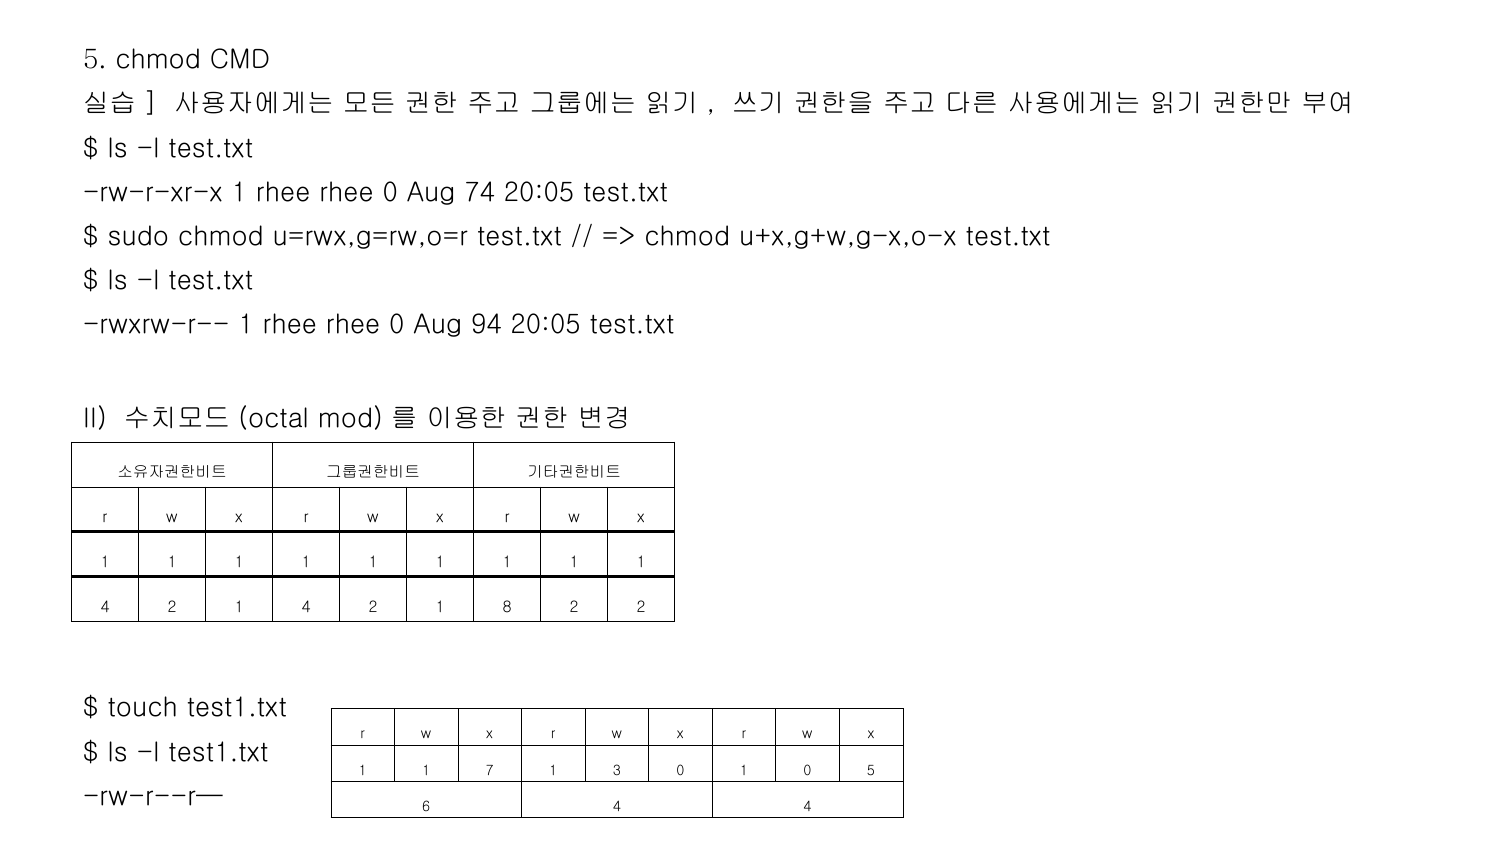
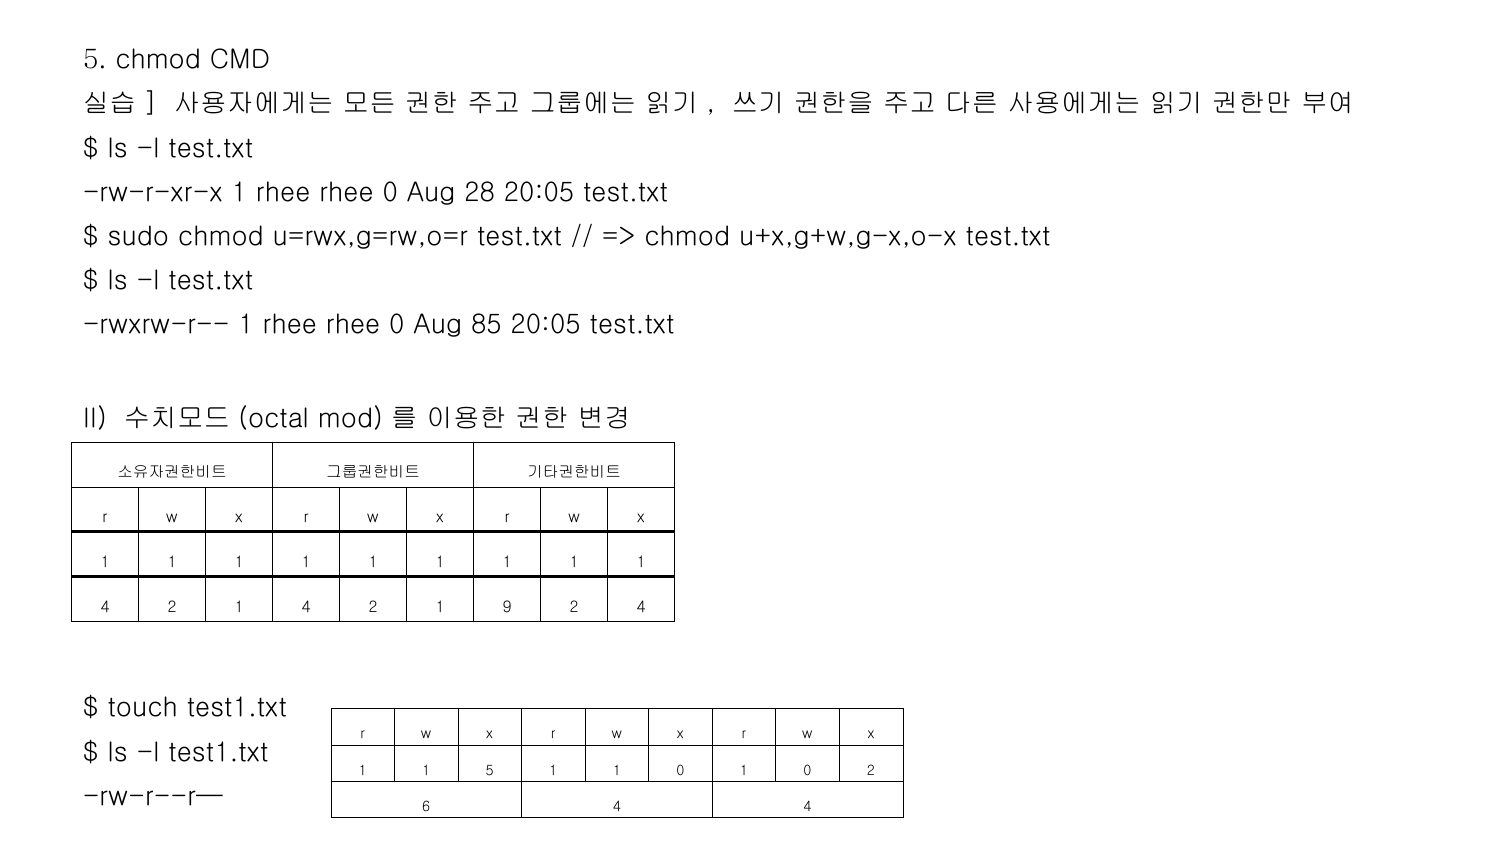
74: 74 -> 28
94: 94 -> 85
8: 8 -> 9
2 2: 2 -> 4
1 7: 7 -> 5
3 at (617, 771): 3 -> 1
0 5: 5 -> 2
